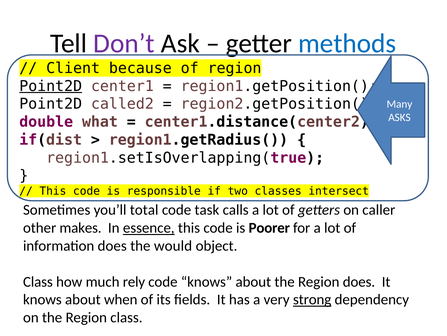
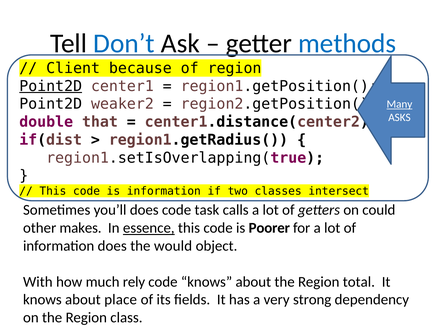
Don’t colour: purple -> blue
called2: called2 -> weaker2
Many underline: none -> present
what: what -> that
is responsible: responsible -> information
you’ll total: total -> does
caller: caller -> could
Class at (38, 281): Class -> With
Region does: does -> total
when: when -> place
strong underline: present -> none
